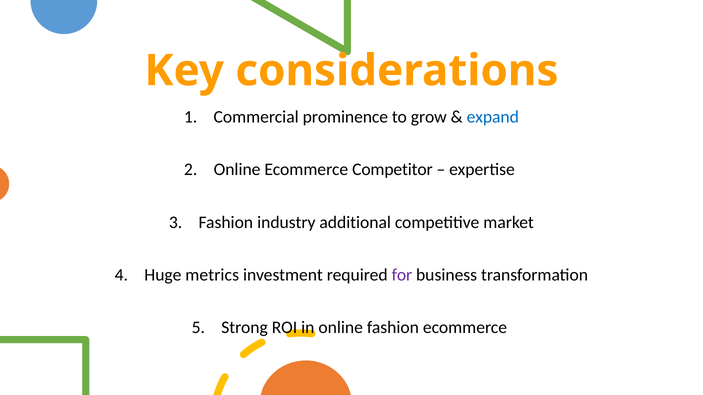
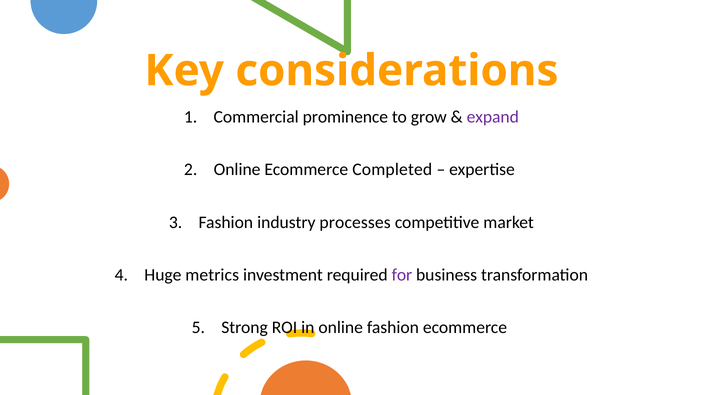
expand colour: blue -> purple
Competitor: Competitor -> Completed
additional: additional -> processes
